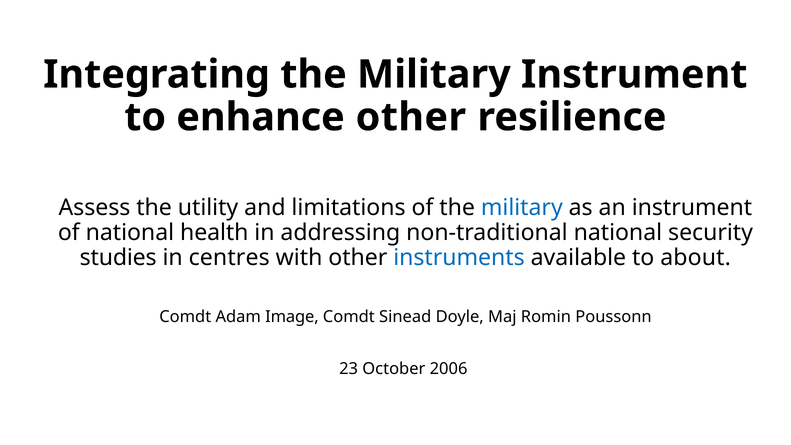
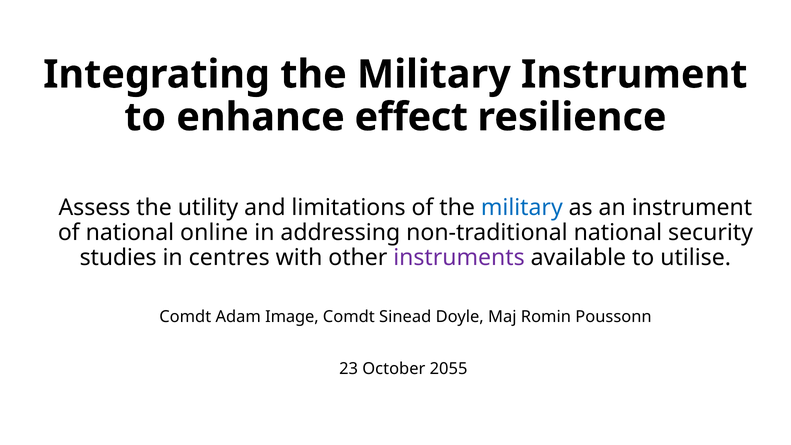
enhance other: other -> effect
health: health -> online
instruments colour: blue -> purple
about: about -> utilise
2006: 2006 -> 2055
